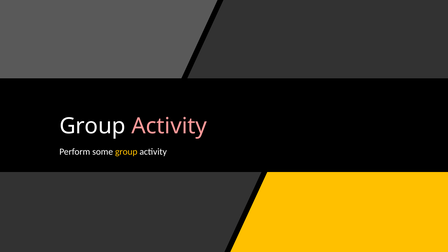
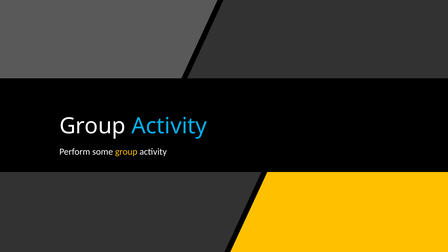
Activity at (169, 126) colour: pink -> light blue
